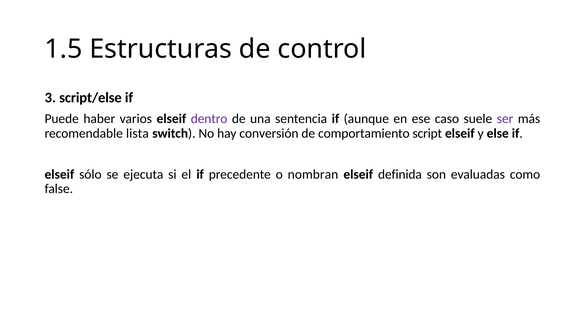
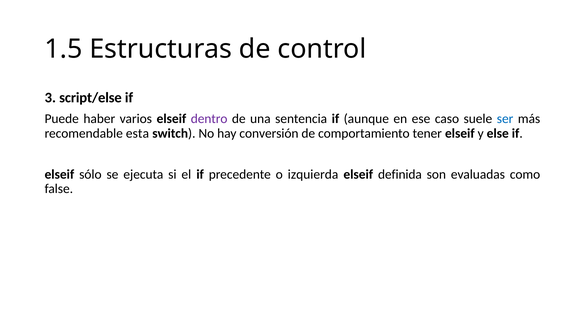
ser colour: purple -> blue
lista: lista -> esta
script: script -> tener
nombran: nombran -> izquierda
